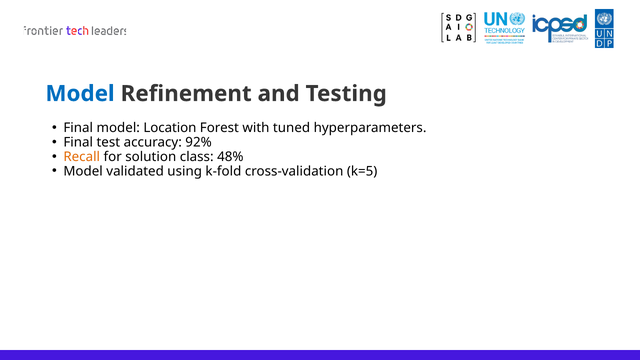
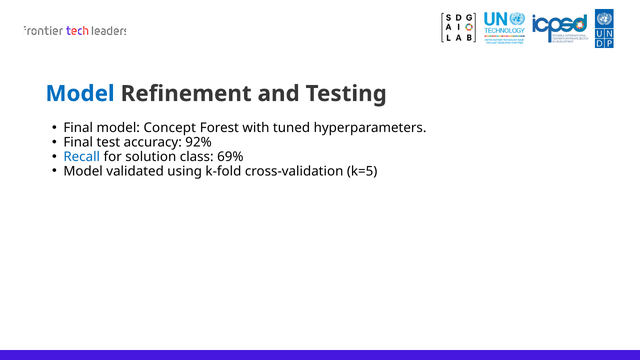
Location: Location -> Concept
Recall colour: orange -> blue
48%: 48% -> 69%
